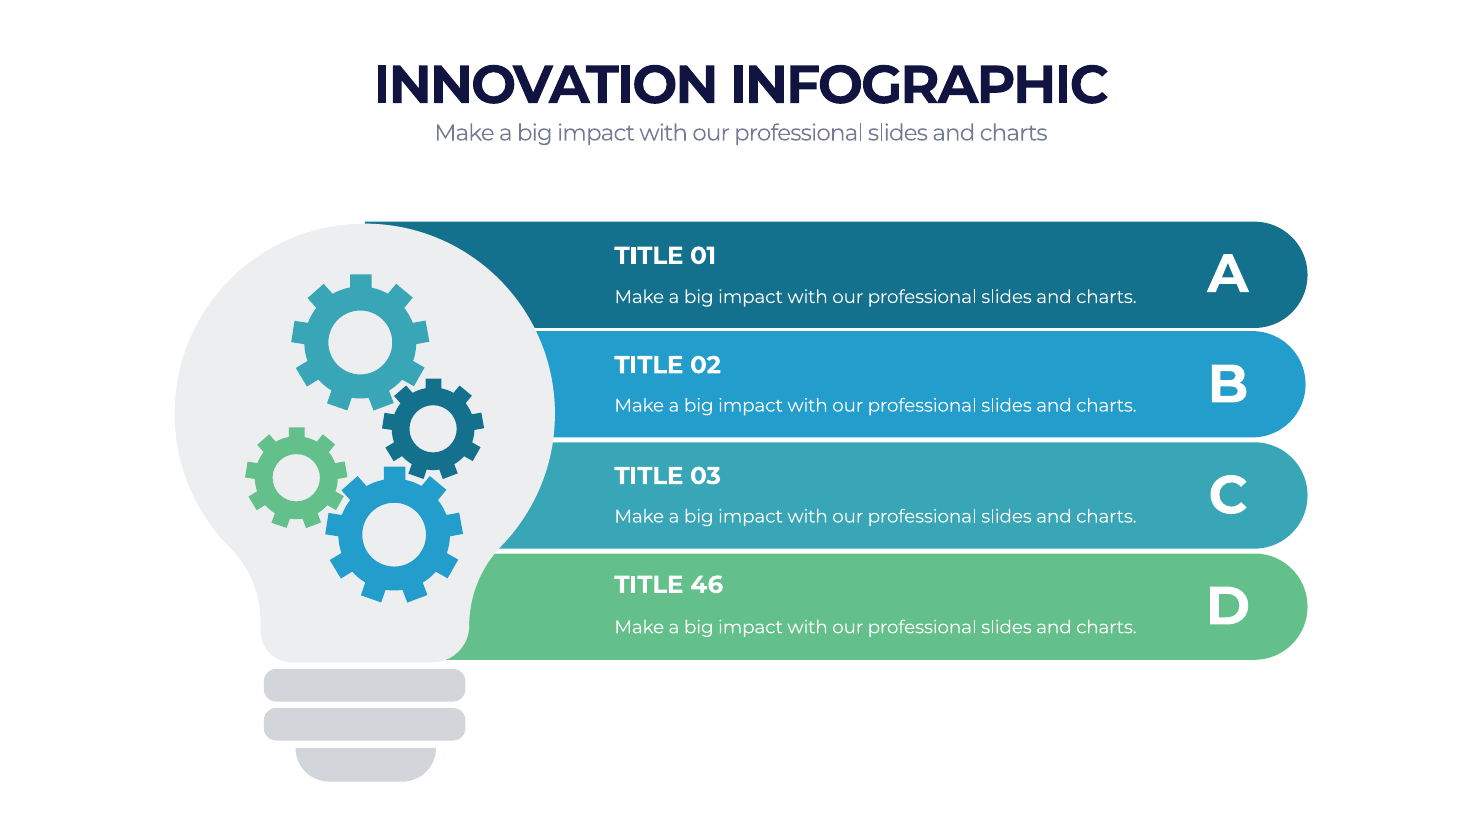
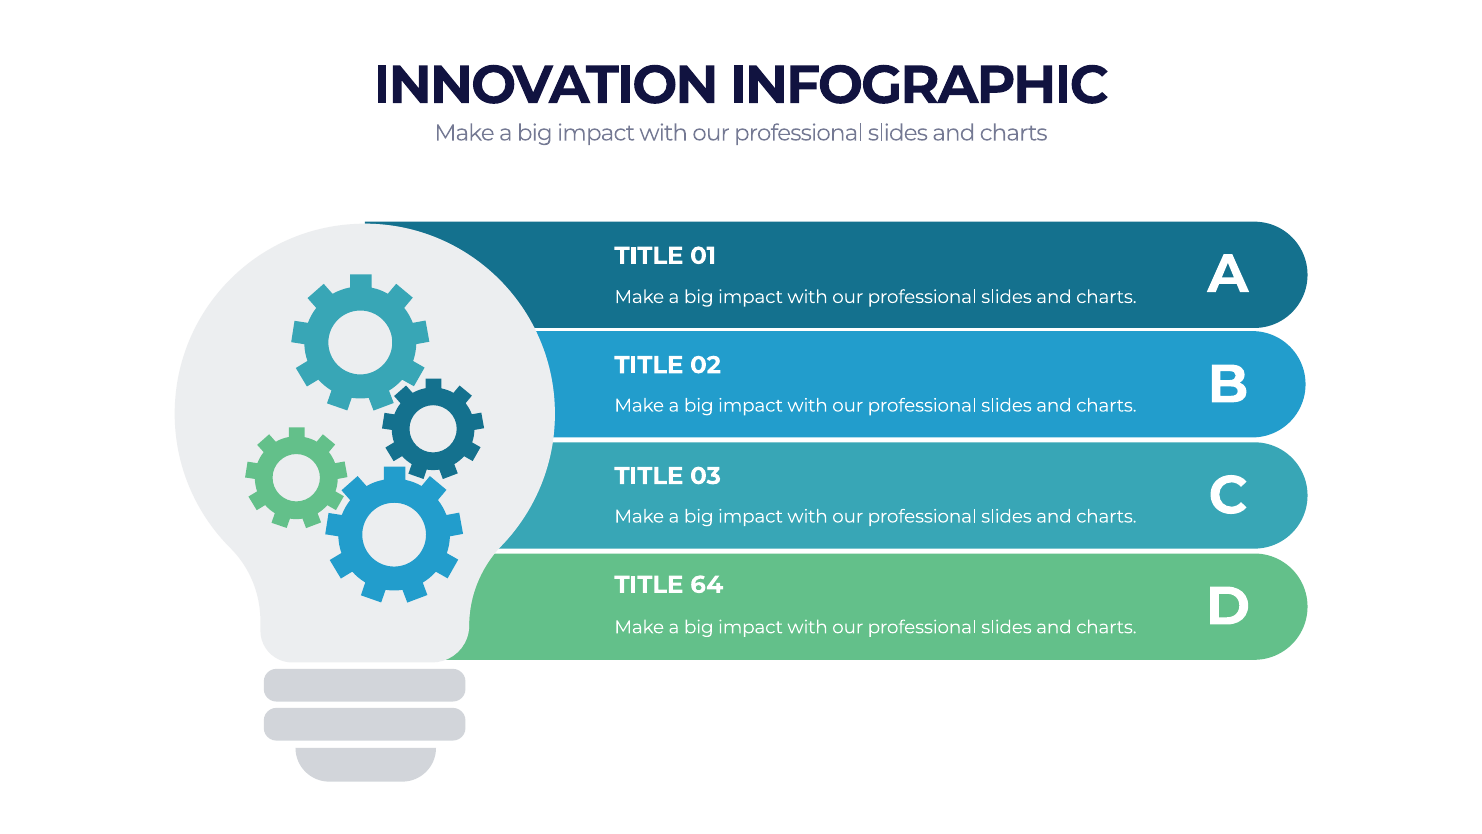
46: 46 -> 64
